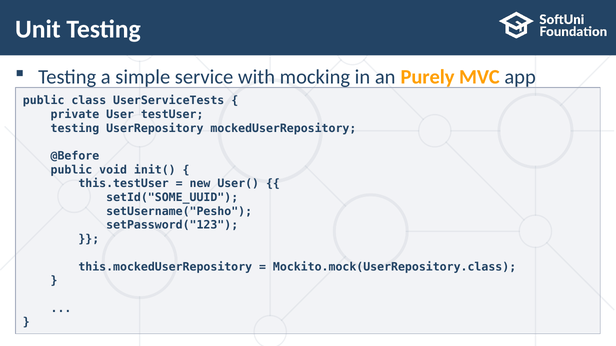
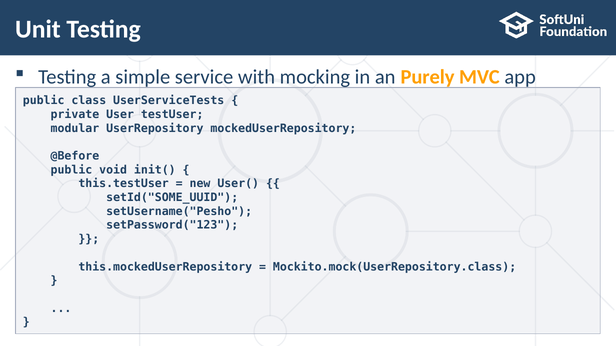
testing at (75, 128): testing -> modular
